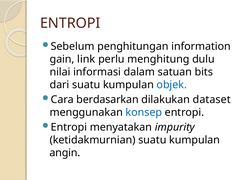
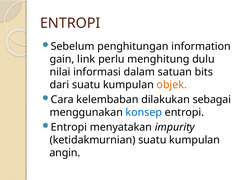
objek colour: blue -> orange
berdasarkan: berdasarkan -> kelembaban
dataset: dataset -> sebagai
